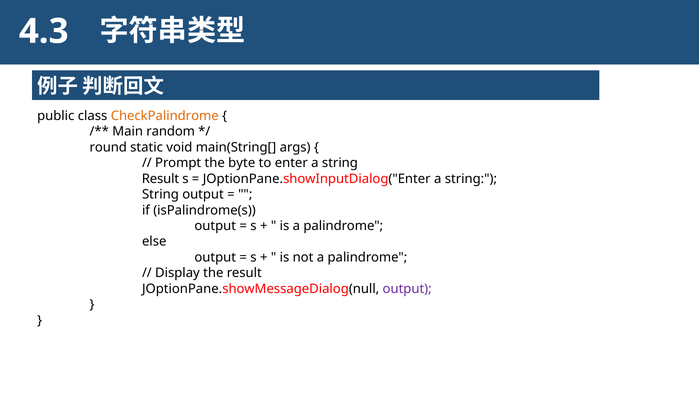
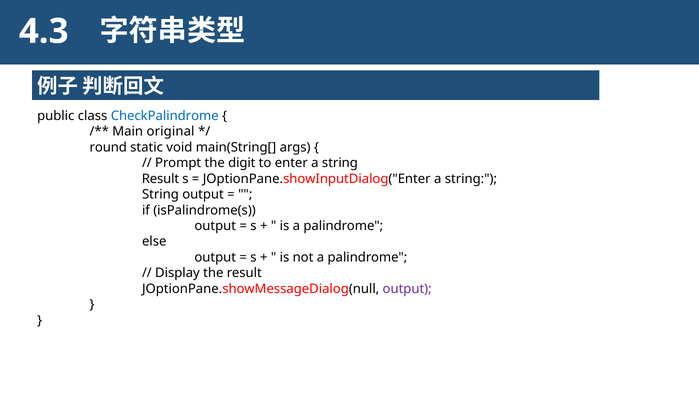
CheckPalindrome colour: orange -> blue
random: random -> original
byte: byte -> digit
